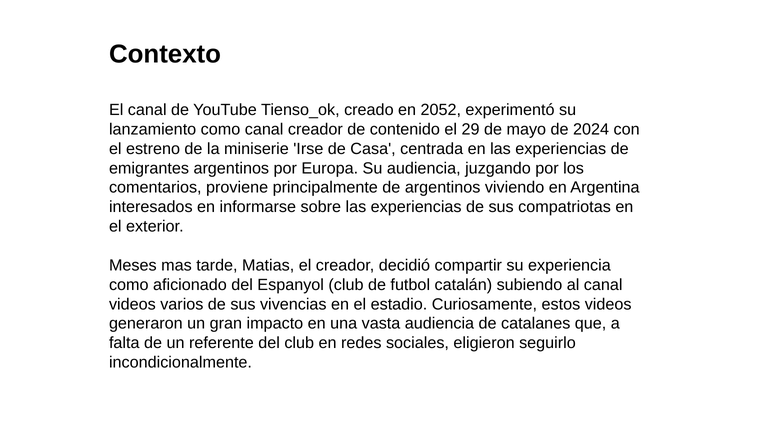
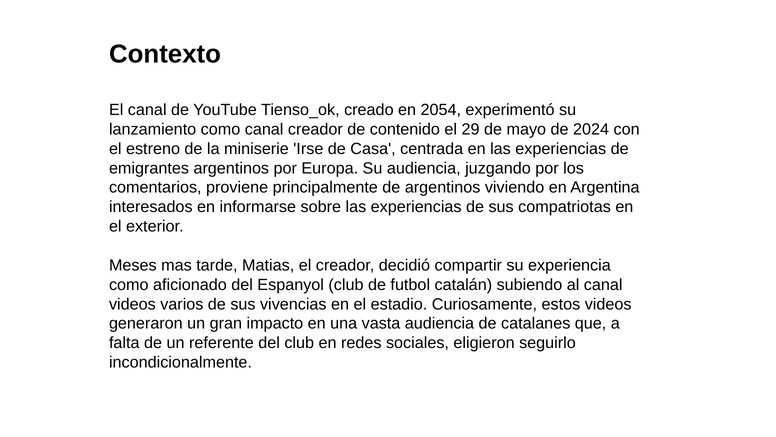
2052: 2052 -> 2054
